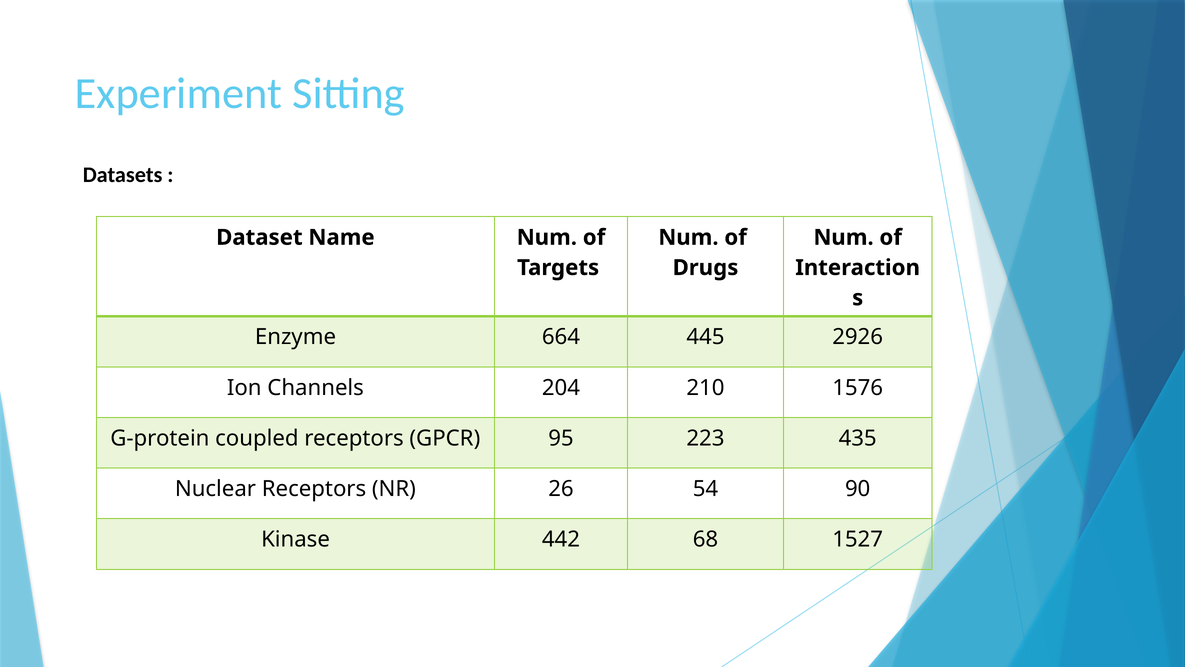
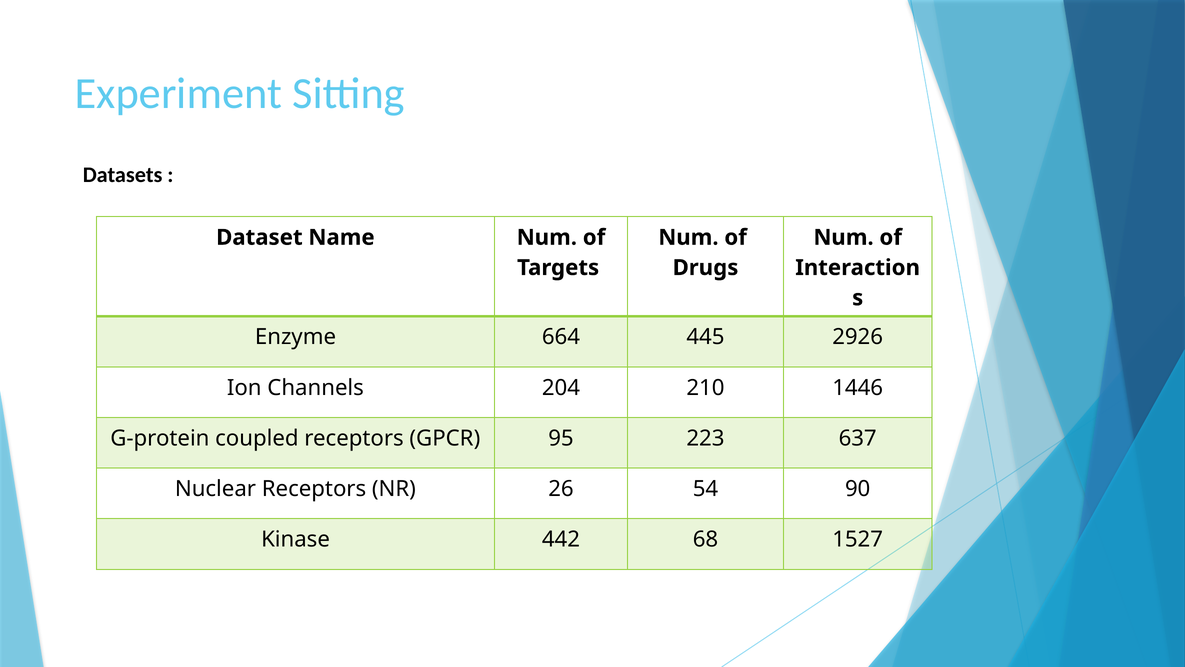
1576: 1576 -> 1446
435: 435 -> 637
